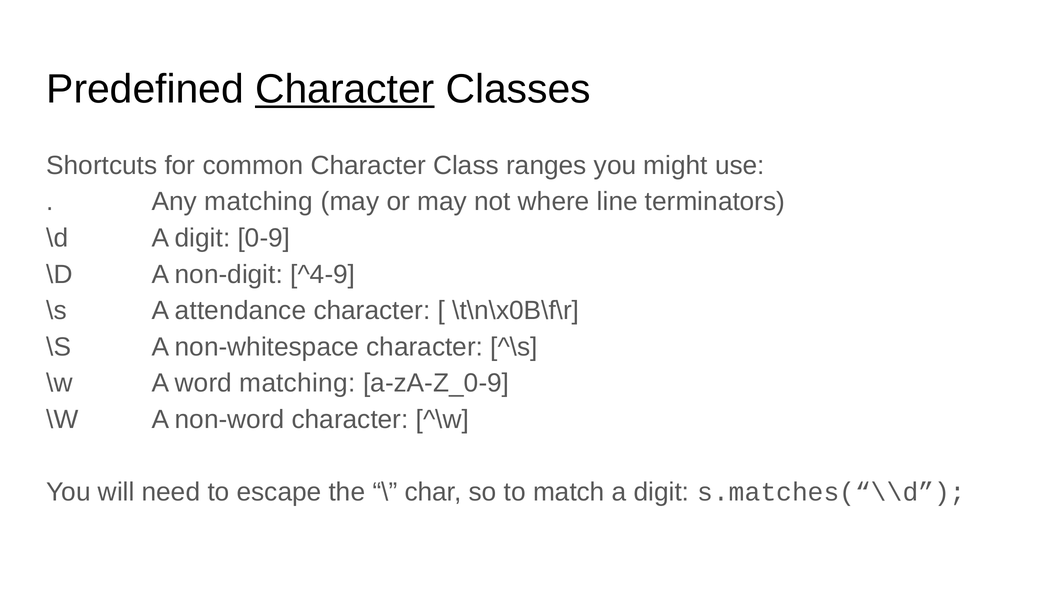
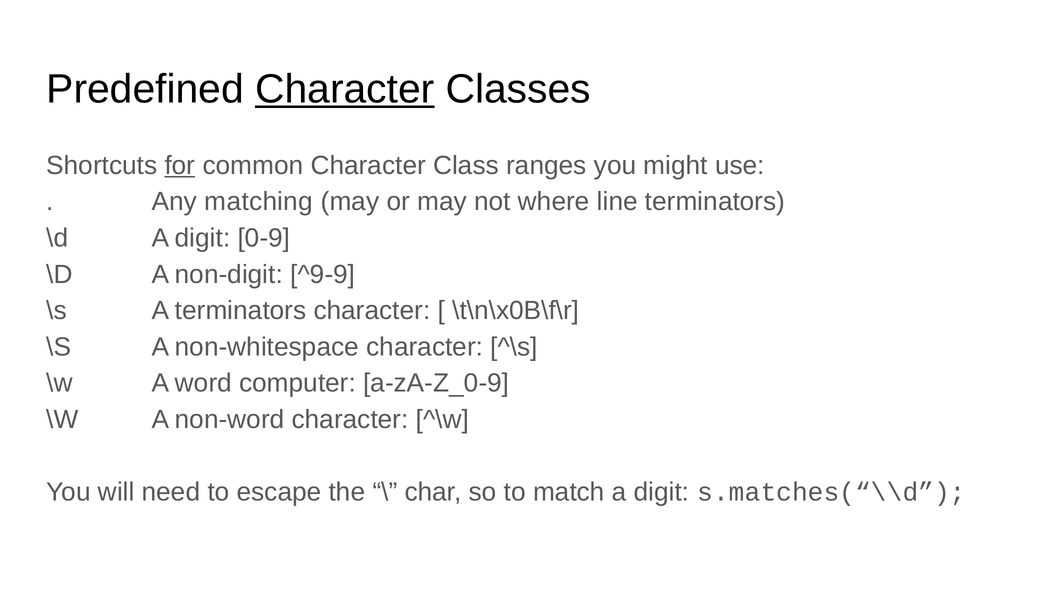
for underline: none -> present
^4-9: ^4-9 -> ^9-9
A attendance: attendance -> terminators
word matching: matching -> computer
